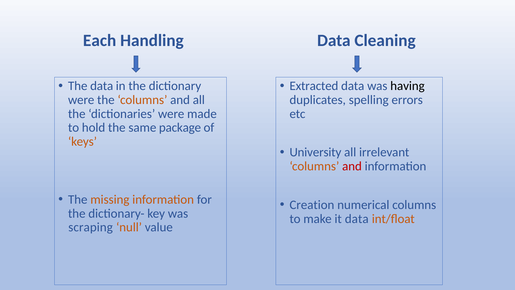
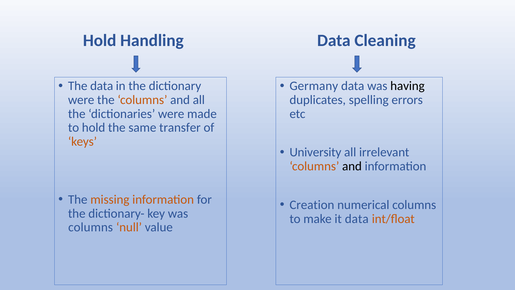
Each at (100, 40): Each -> Hold
Extracted: Extracted -> Germany
package: package -> transfer
and at (352, 166) colour: red -> black
scraping at (91, 227): scraping -> columns
